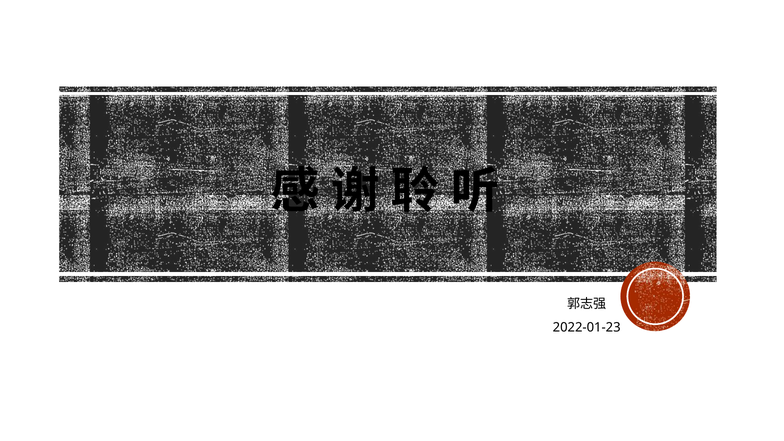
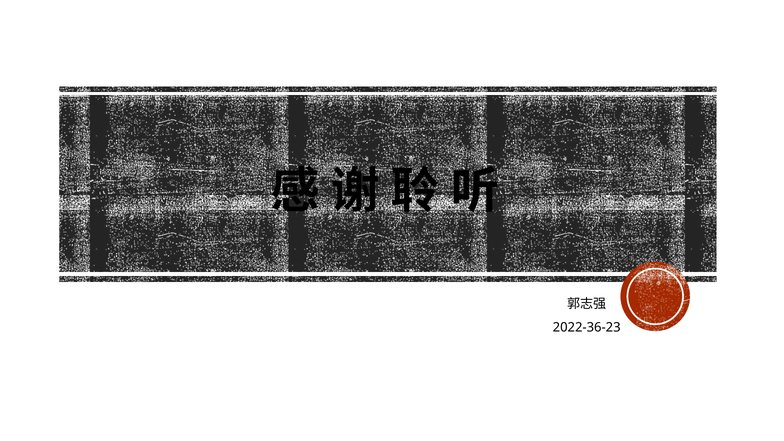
2022-01-23: 2022-01-23 -> 2022-36-23
